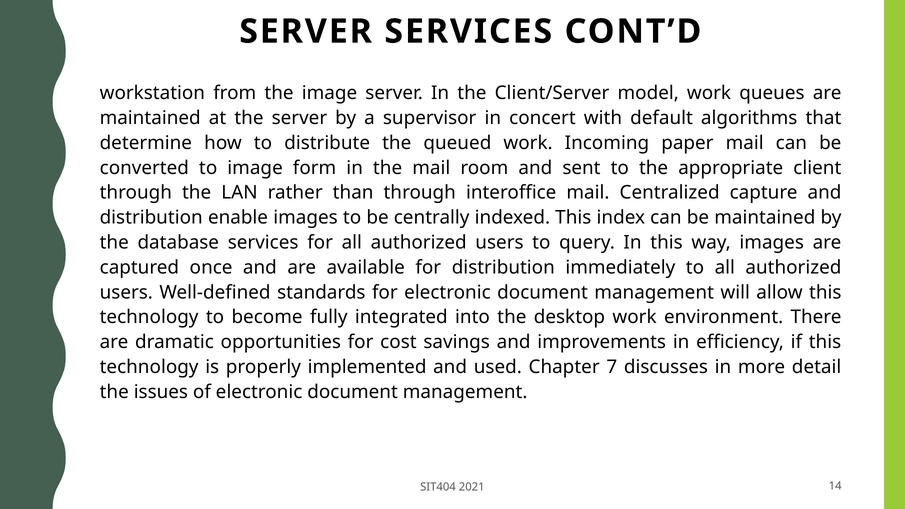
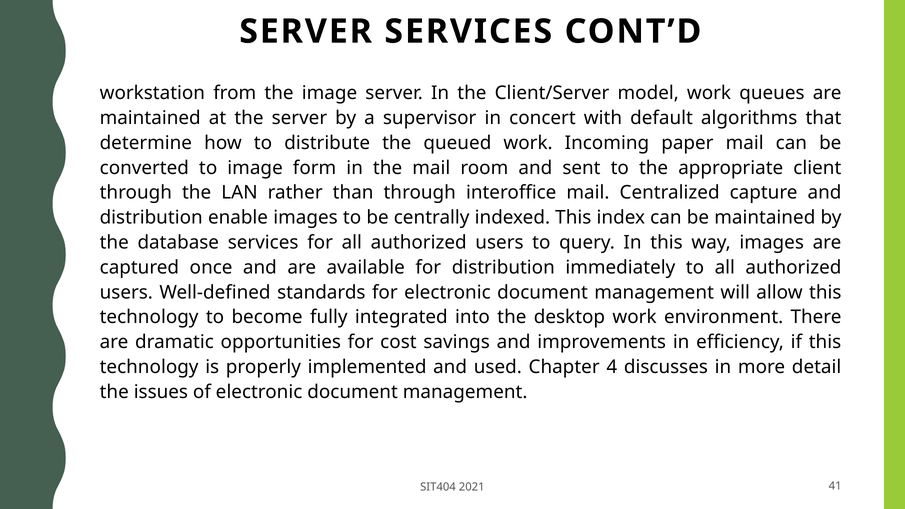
7: 7 -> 4
14: 14 -> 41
